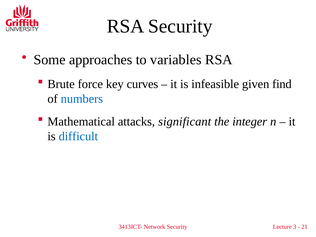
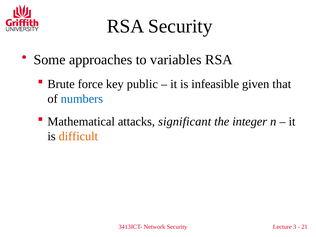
curves: curves -> public
find: find -> that
difficult colour: blue -> orange
